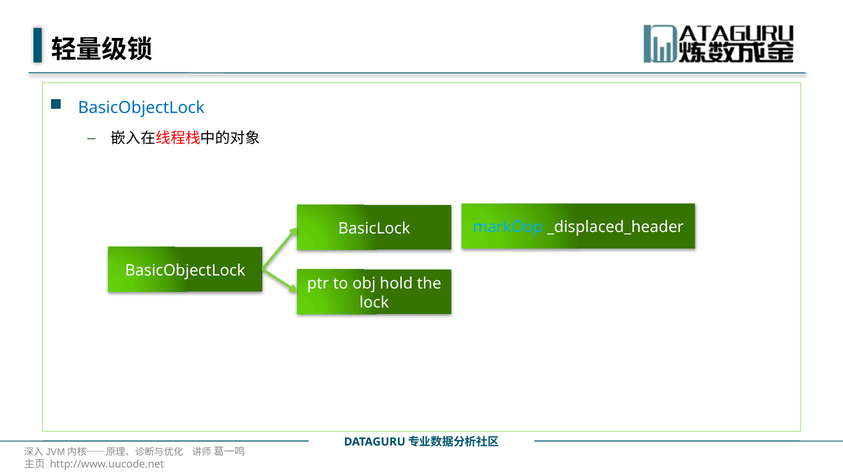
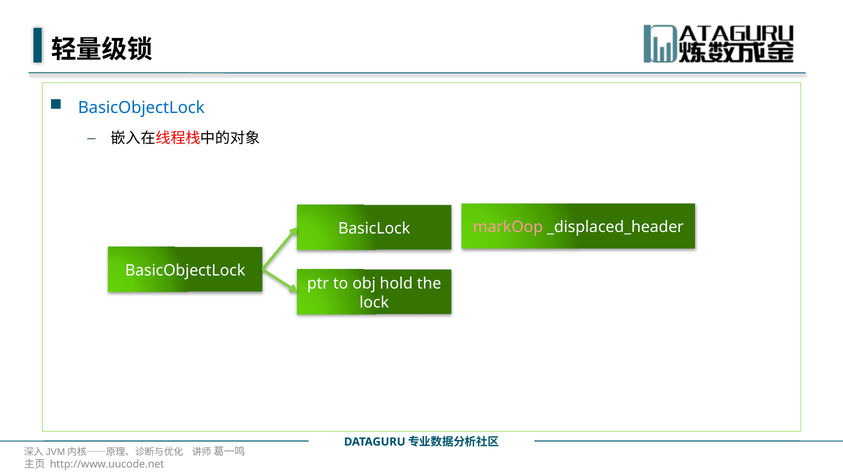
markOop colour: light blue -> pink
